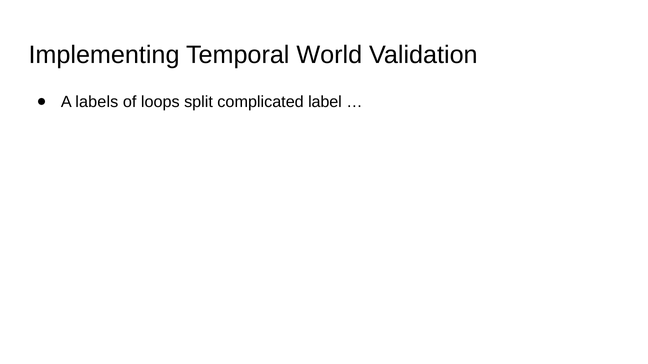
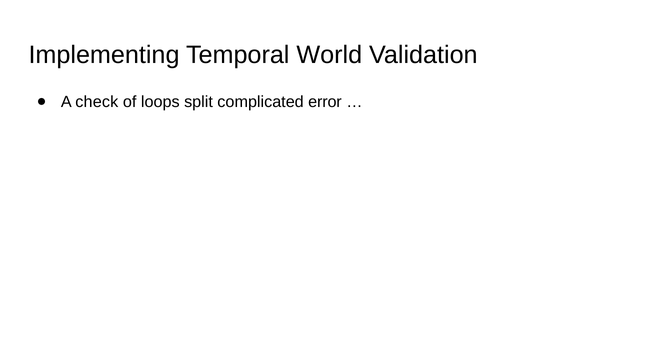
labels: labels -> check
label: label -> error
